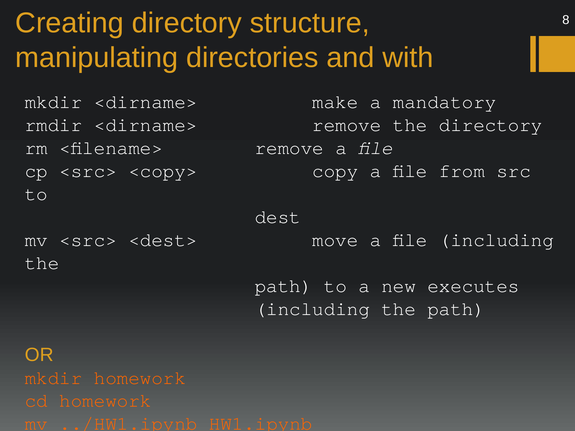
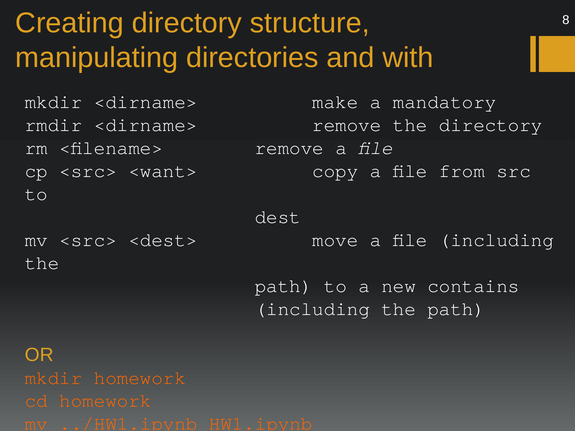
<copy>: <copy> -> <want>
executes: executes -> contains
